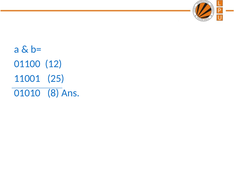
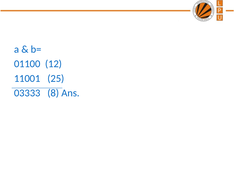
01010: 01010 -> 03333
